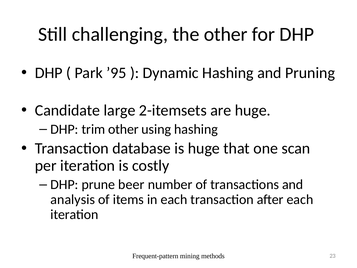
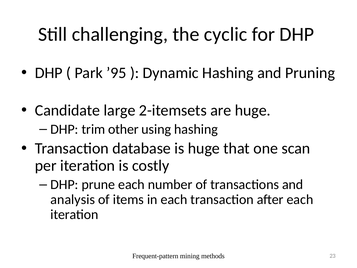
the other: other -> cyclic
prune beer: beer -> each
